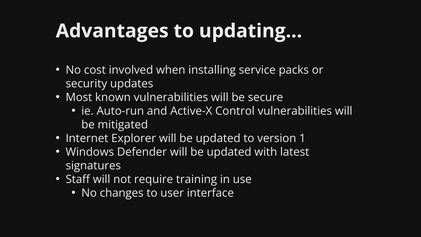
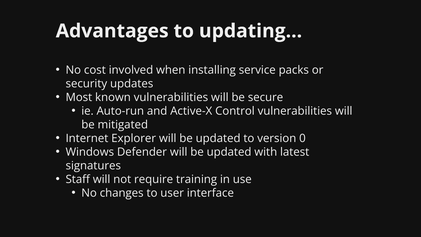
1: 1 -> 0
